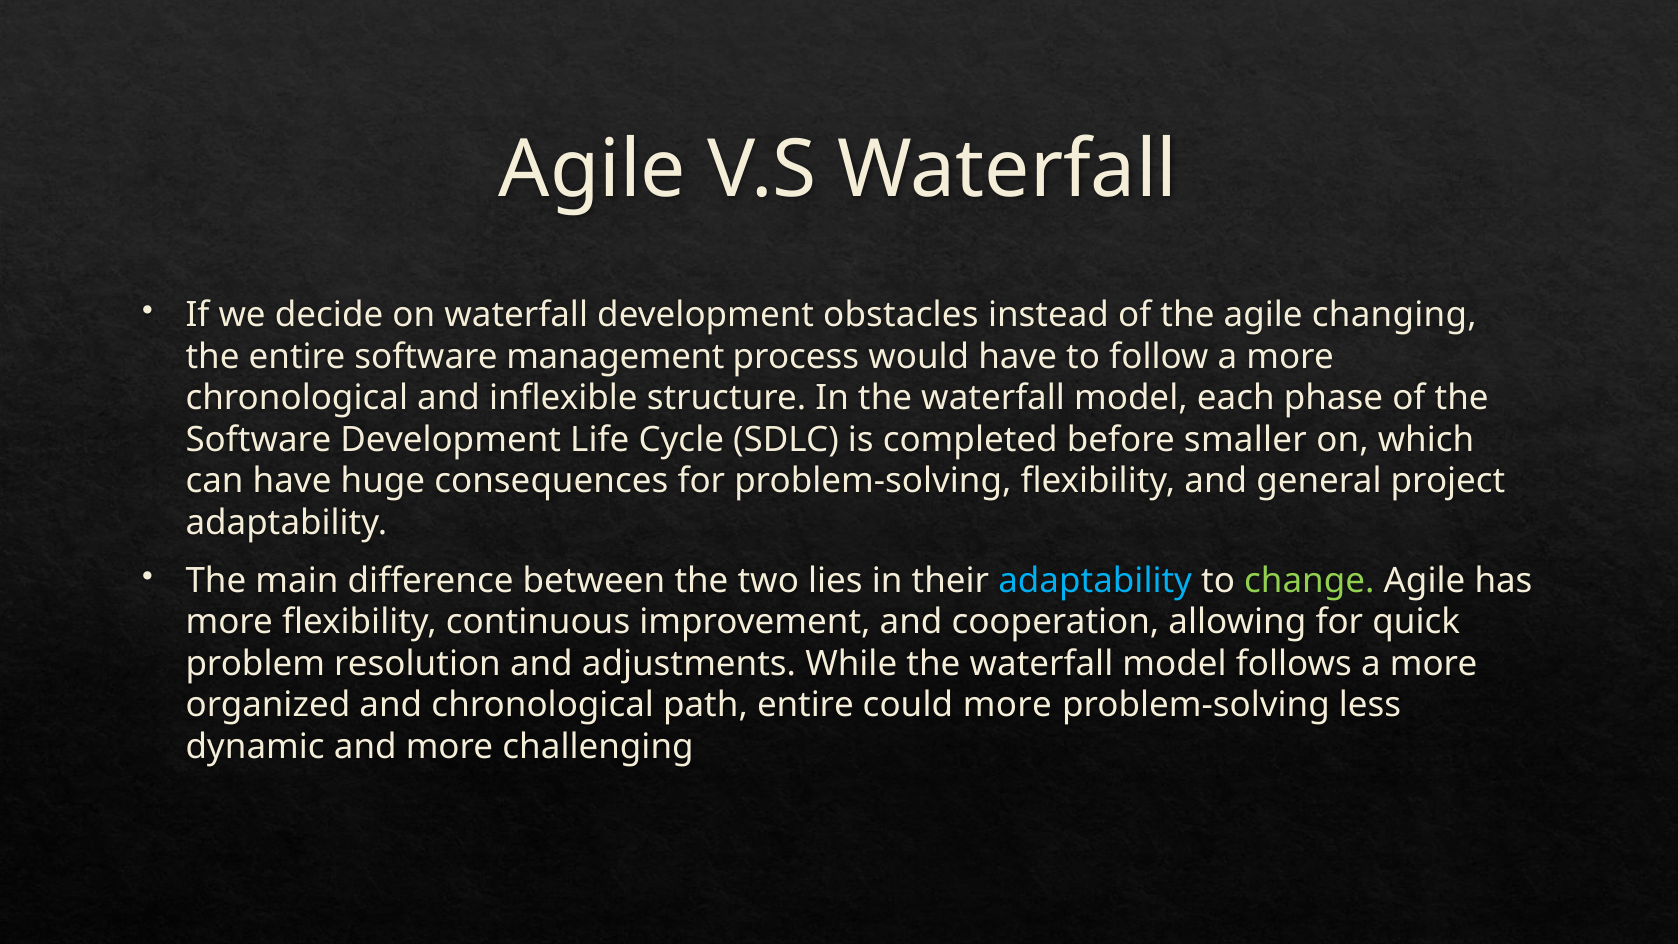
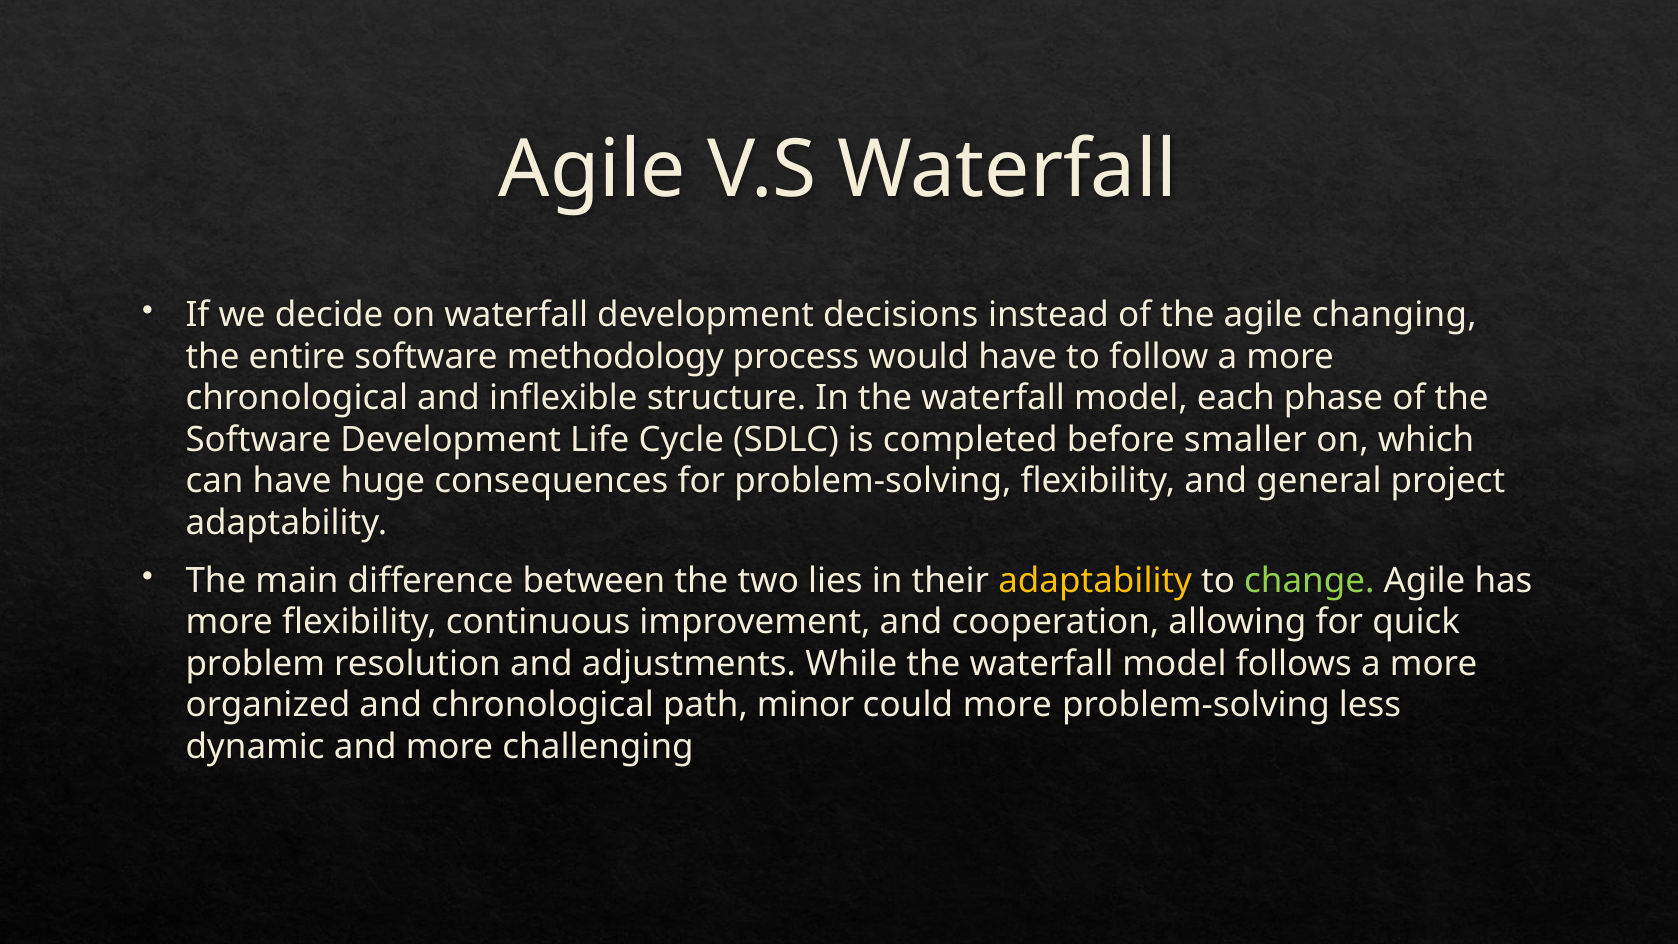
obstacles: obstacles -> decisions
management: management -> methodology
adaptability at (1095, 581) colour: light blue -> yellow
path entire: entire -> minor
